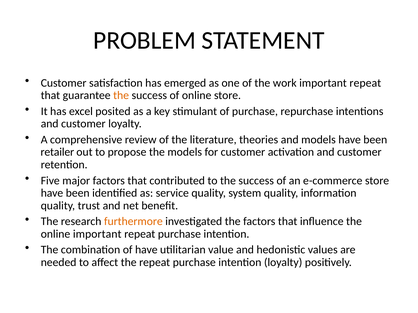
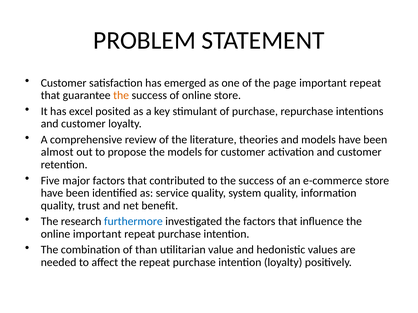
work: work -> page
retailer: retailer -> almost
furthermore colour: orange -> blue
of have: have -> than
